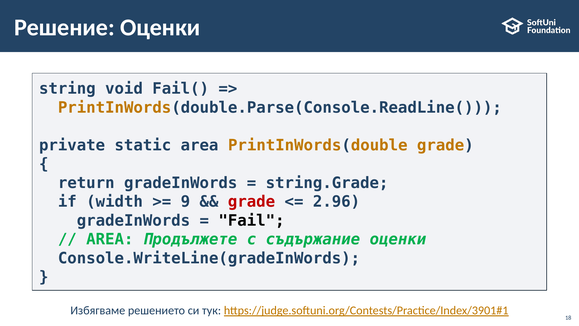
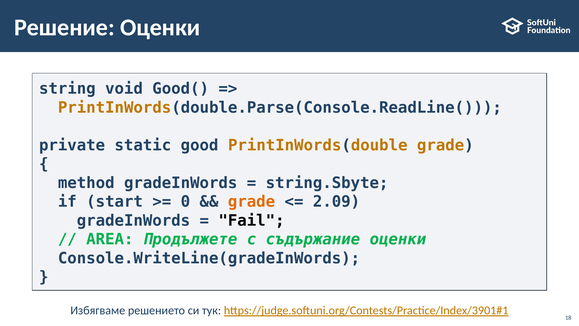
Fail(: Fail( -> Good(
static area: area -> good
return: return -> method
string.Grade: string.Grade -> string.Sbyte
width: width -> start
9: 9 -> 0
grade at (252, 202) colour: red -> orange
2.96: 2.96 -> 2.09
